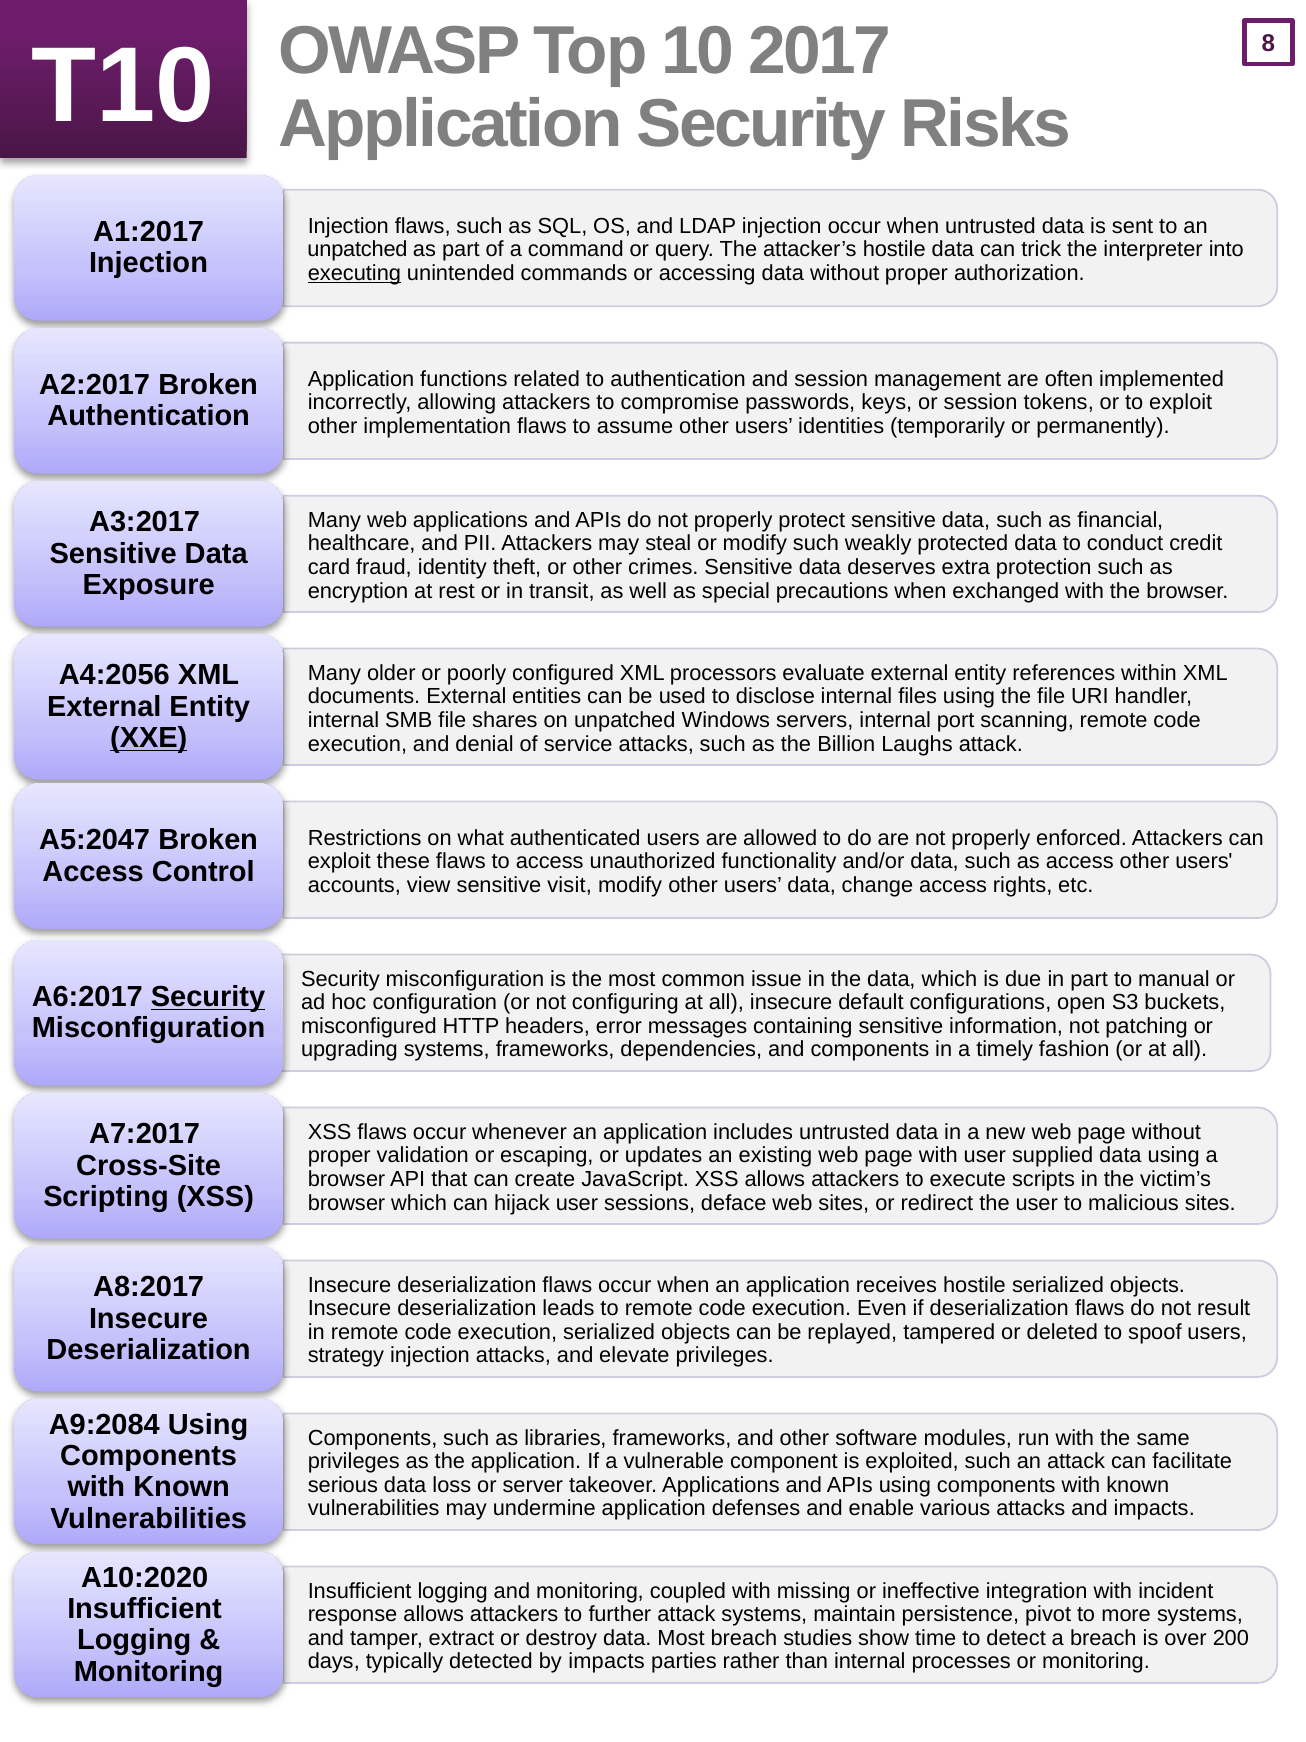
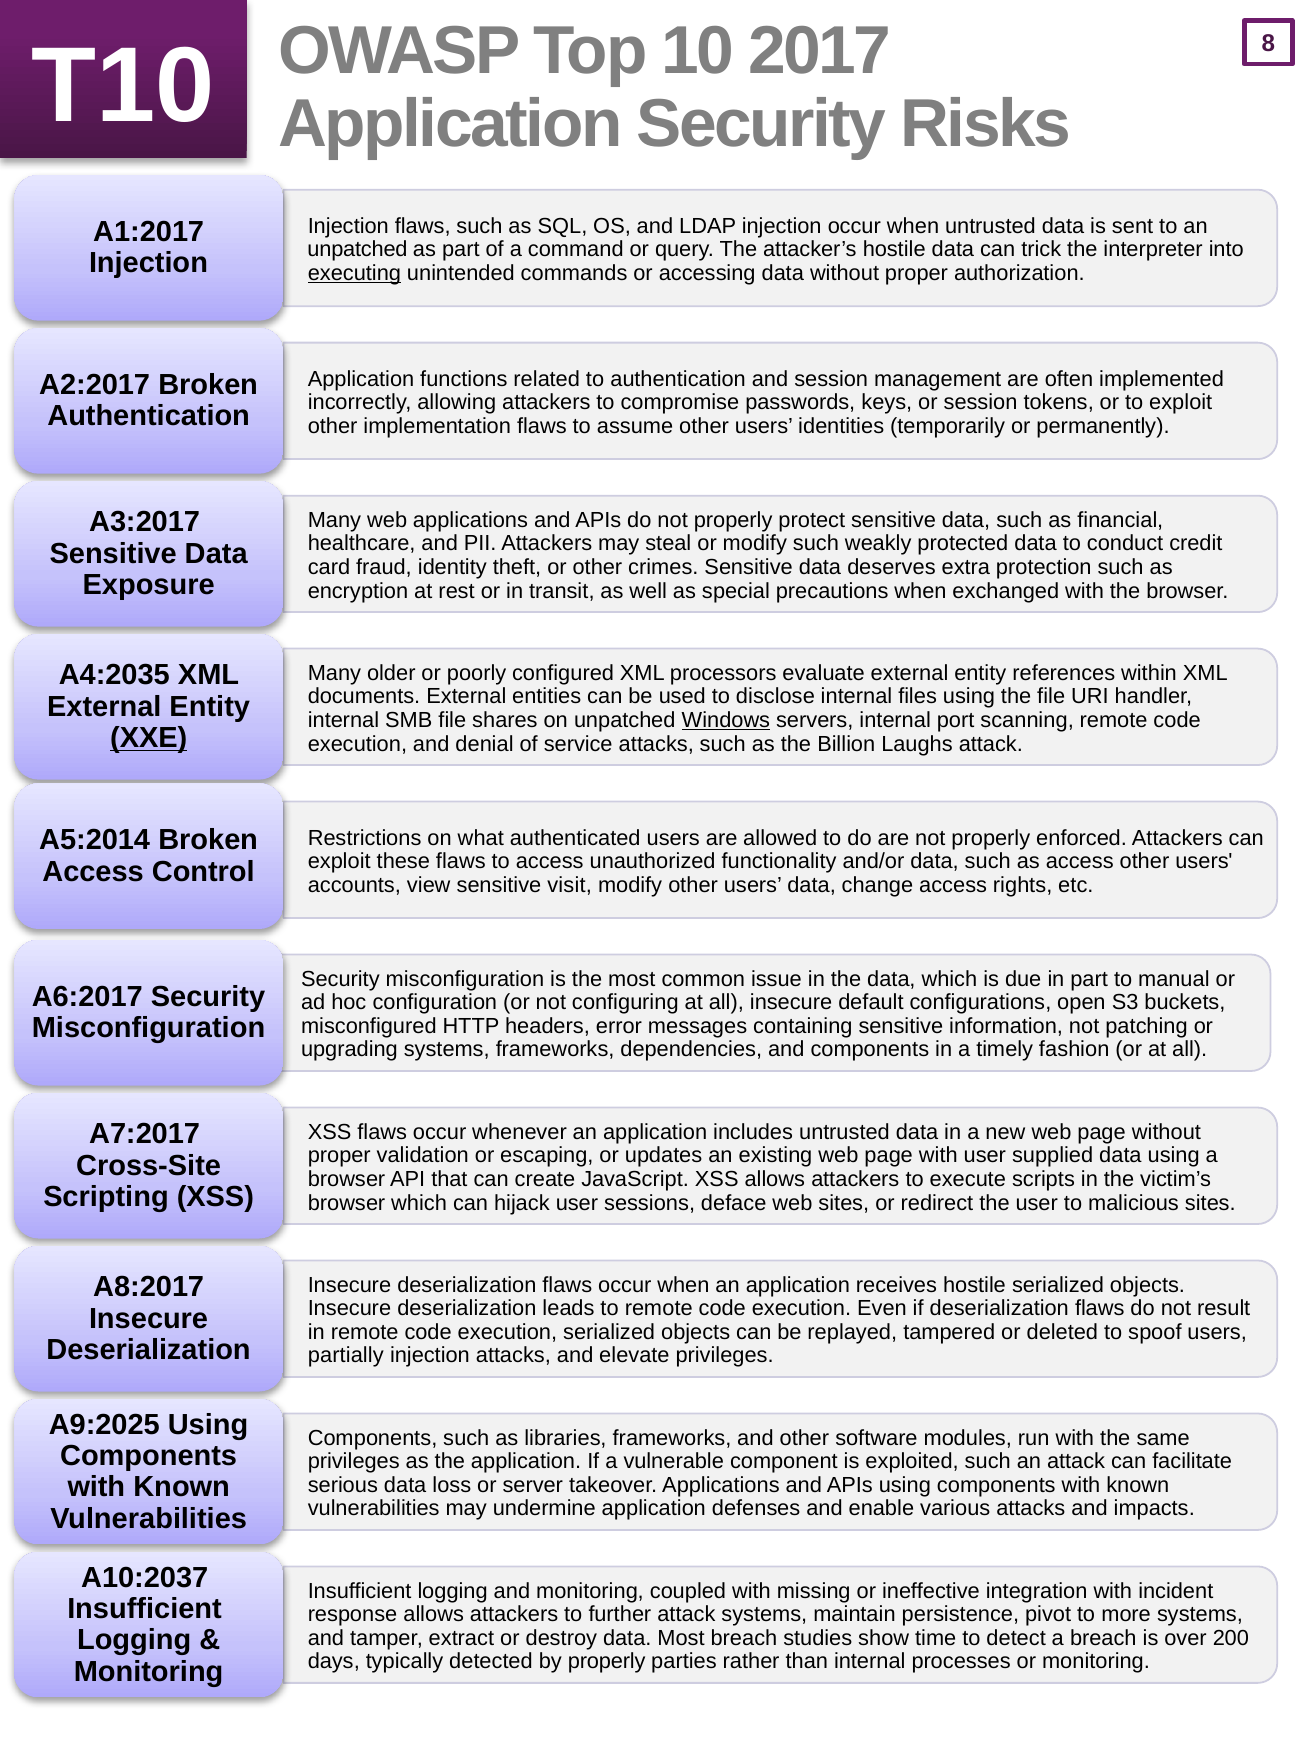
A4:2056: A4:2056 -> A4:2035
Windows underline: none -> present
A5:2047: A5:2047 -> A5:2014
Security at (208, 997) underline: present -> none
strategy: strategy -> partially
A9:2084: A9:2084 -> A9:2025
A10:2020: A10:2020 -> A10:2037
by impacts: impacts -> properly
